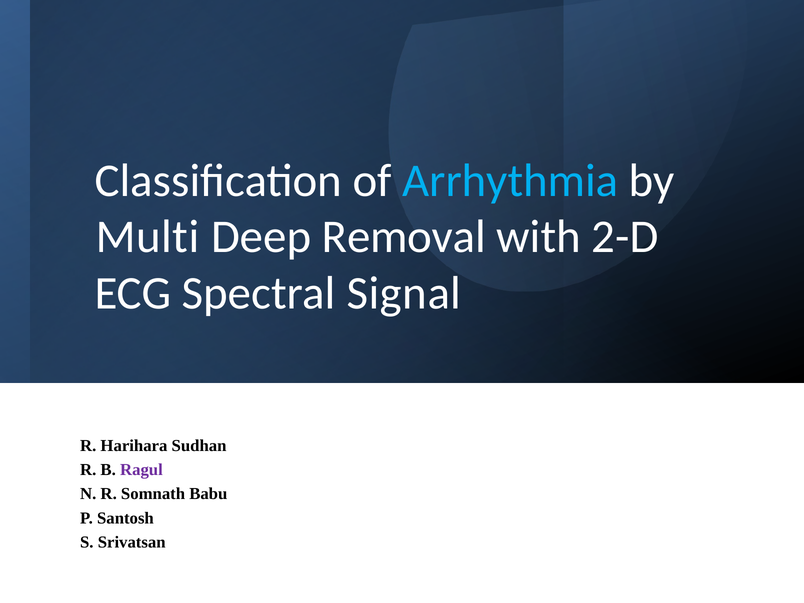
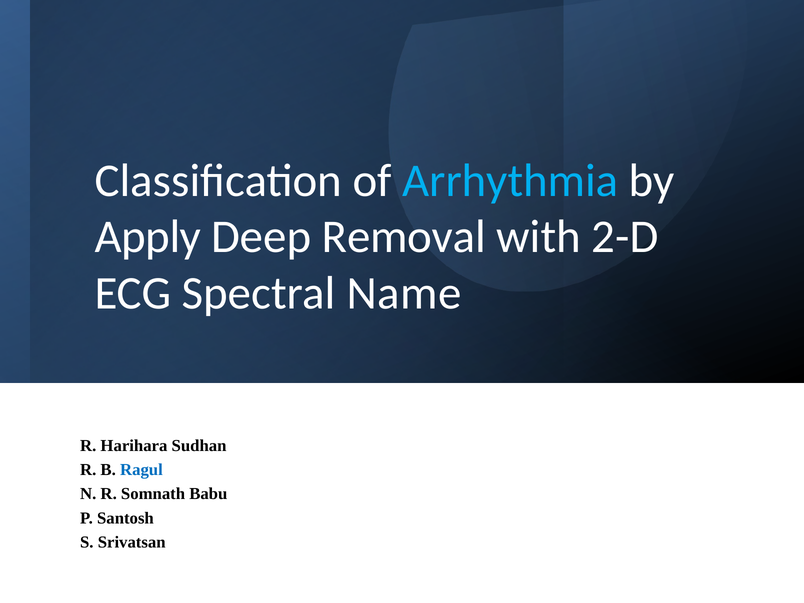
Multi: Multi -> Apply
Signal: Signal -> Name
Ragul colour: purple -> blue
